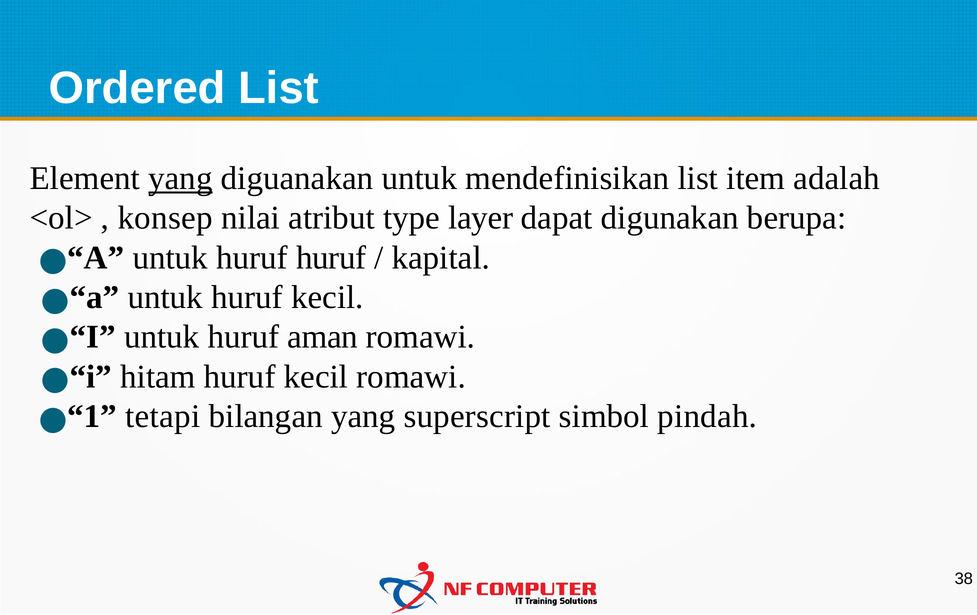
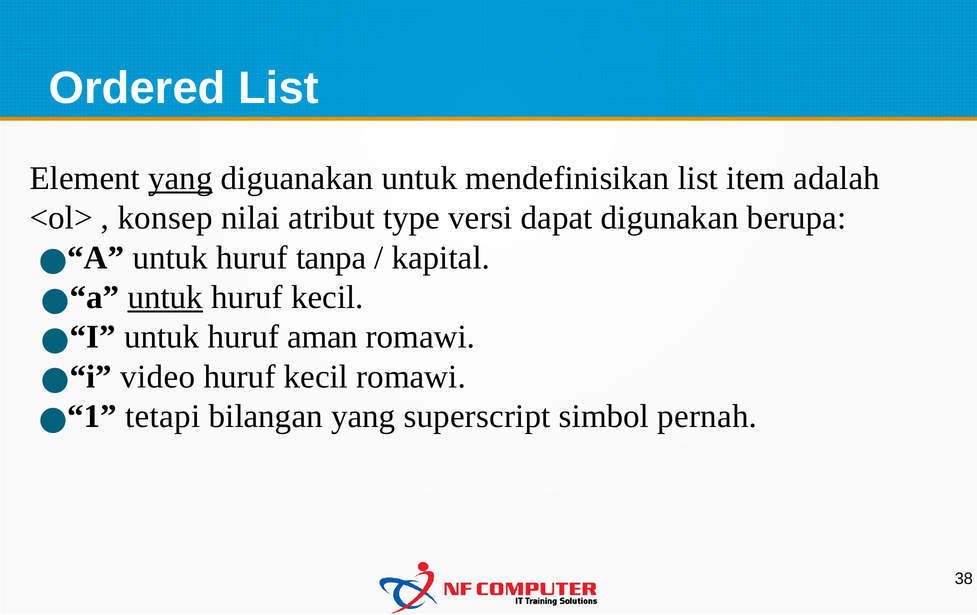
layer: layer -> versi
huruf huruf: huruf -> tanpa
untuk at (165, 298) underline: none -> present
hitam: hitam -> video
pindah: pindah -> pernah
